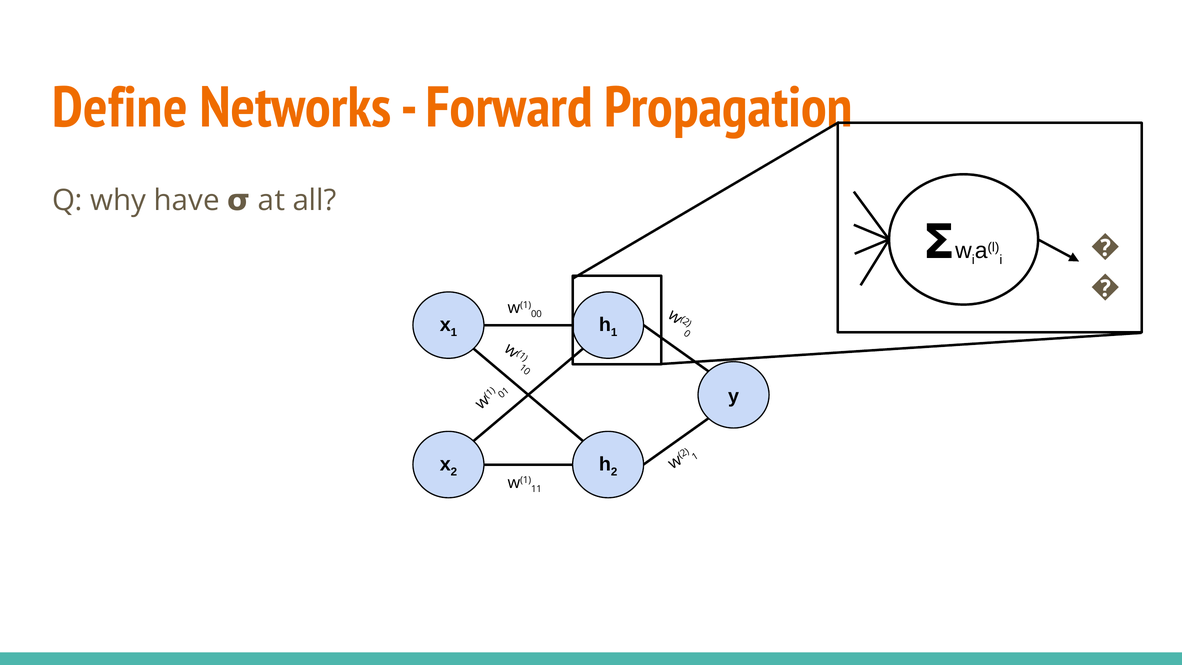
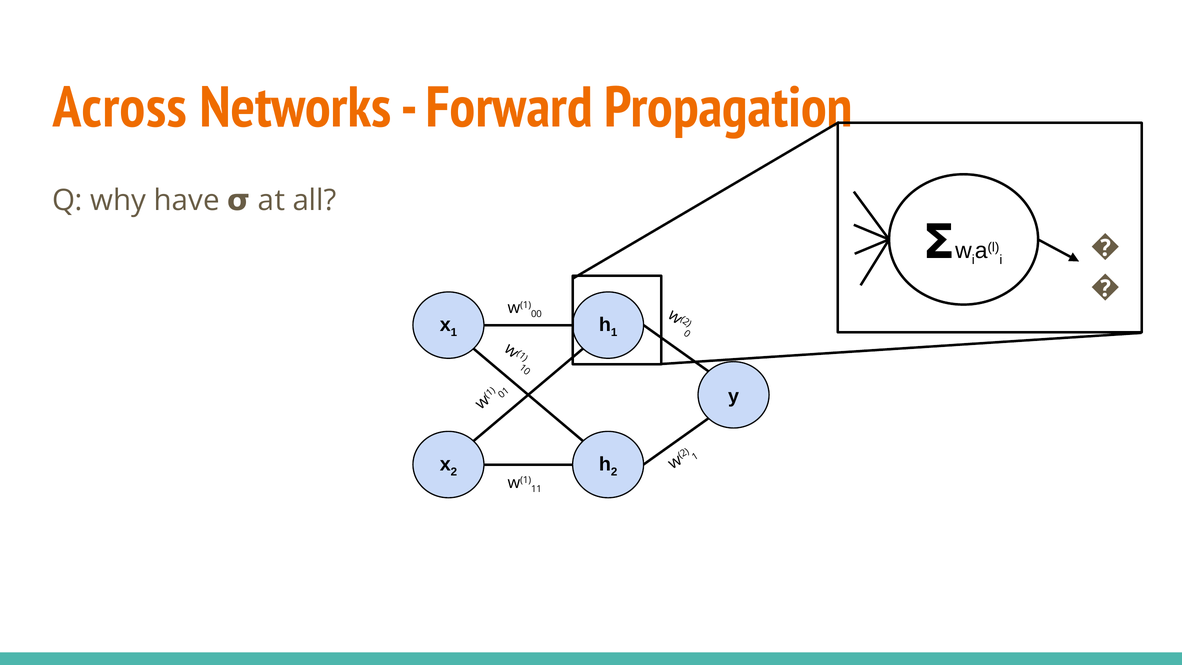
Define: Define -> Across
